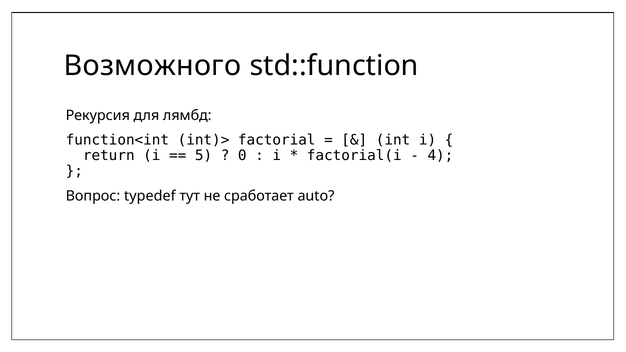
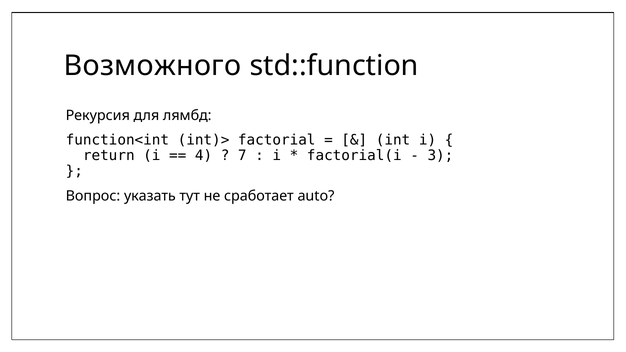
5: 5 -> 4
0: 0 -> 7
4: 4 -> 3
typedef: typedef -> указать
